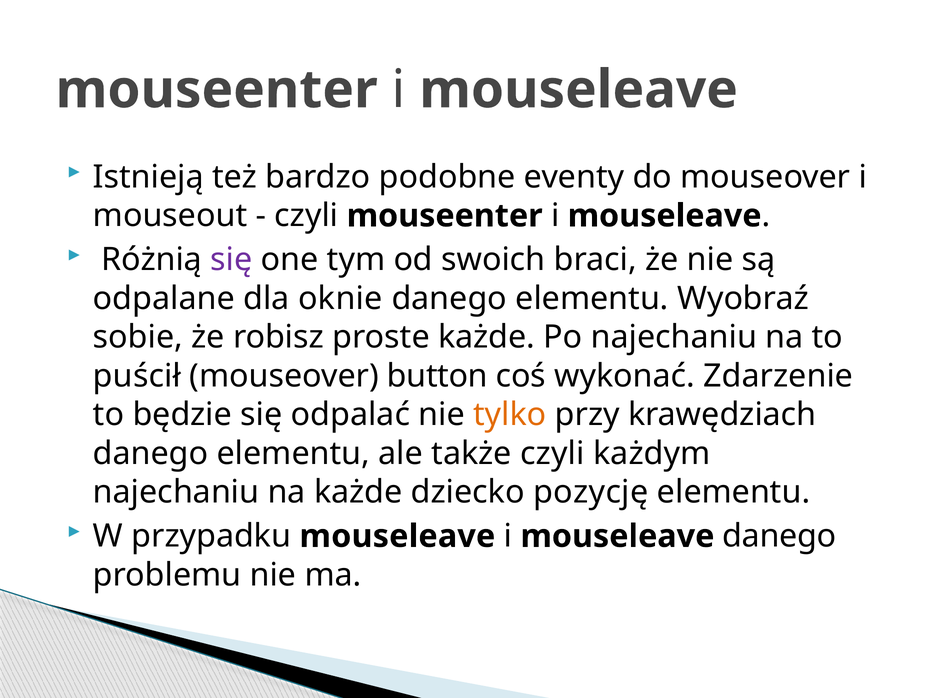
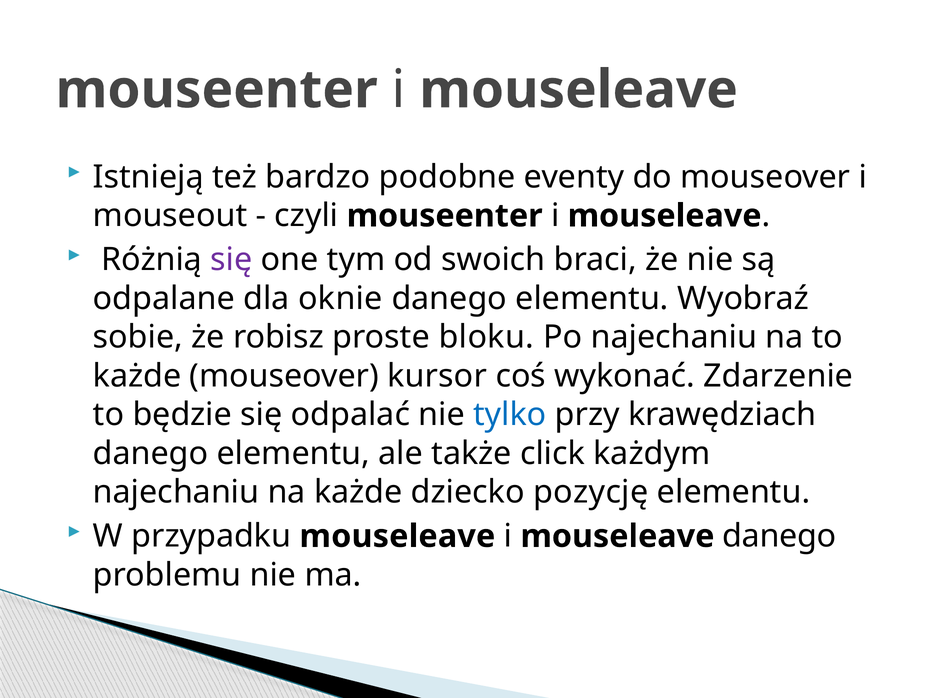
proste każde: każde -> bloku
puścił at (137, 376): puścił -> każde
button: button -> kursor
tylko colour: orange -> blue
także czyli: czyli -> click
